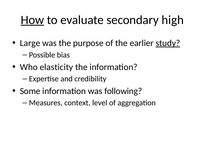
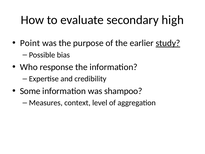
How underline: present -> none
Large: Large -> Point
elasticity: elasticity -> response
following: following -> shampoo
